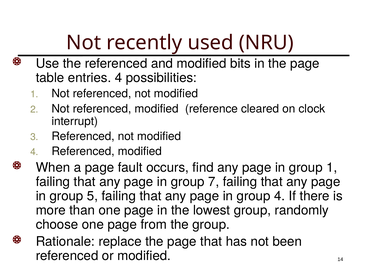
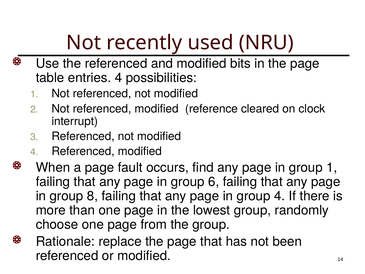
7: 7 -> 6
5: 5 -> 8
